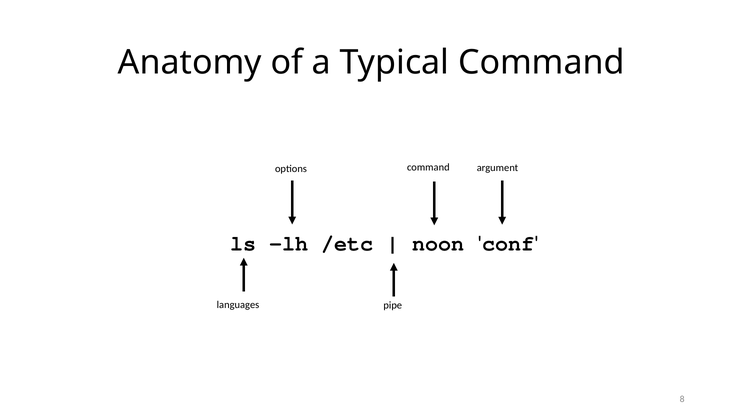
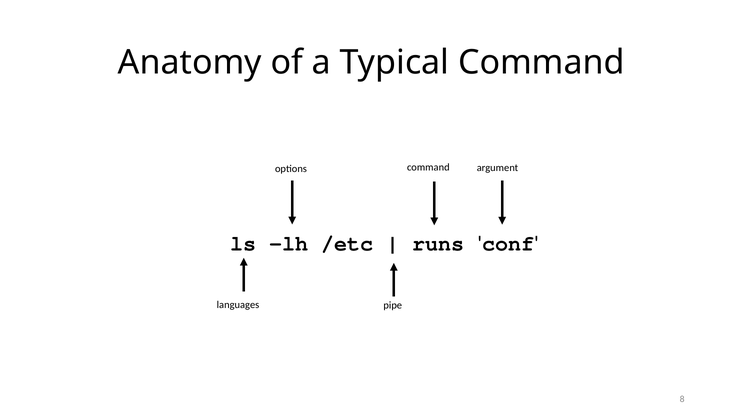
noon: noon -> runs
